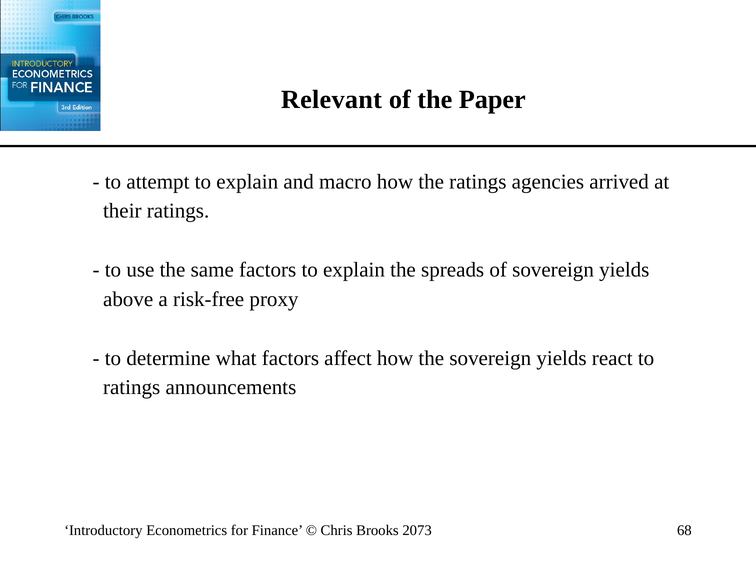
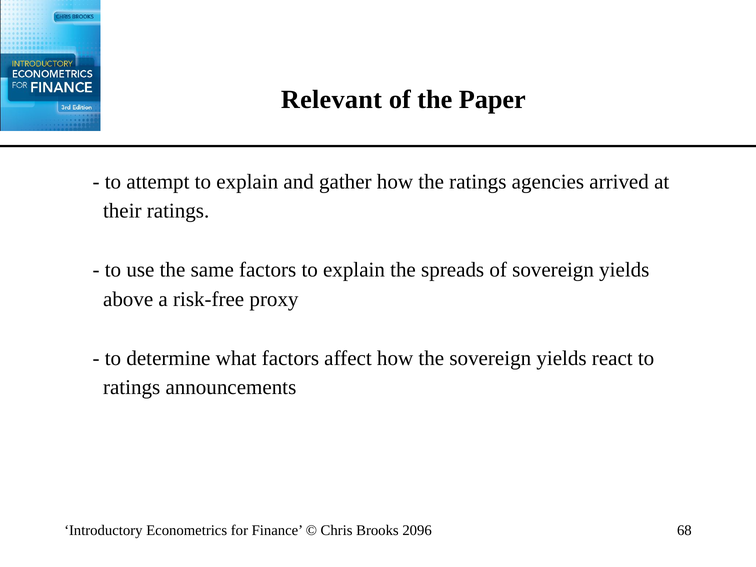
macro: macro -> gather
2073: 2073 -> 2096
